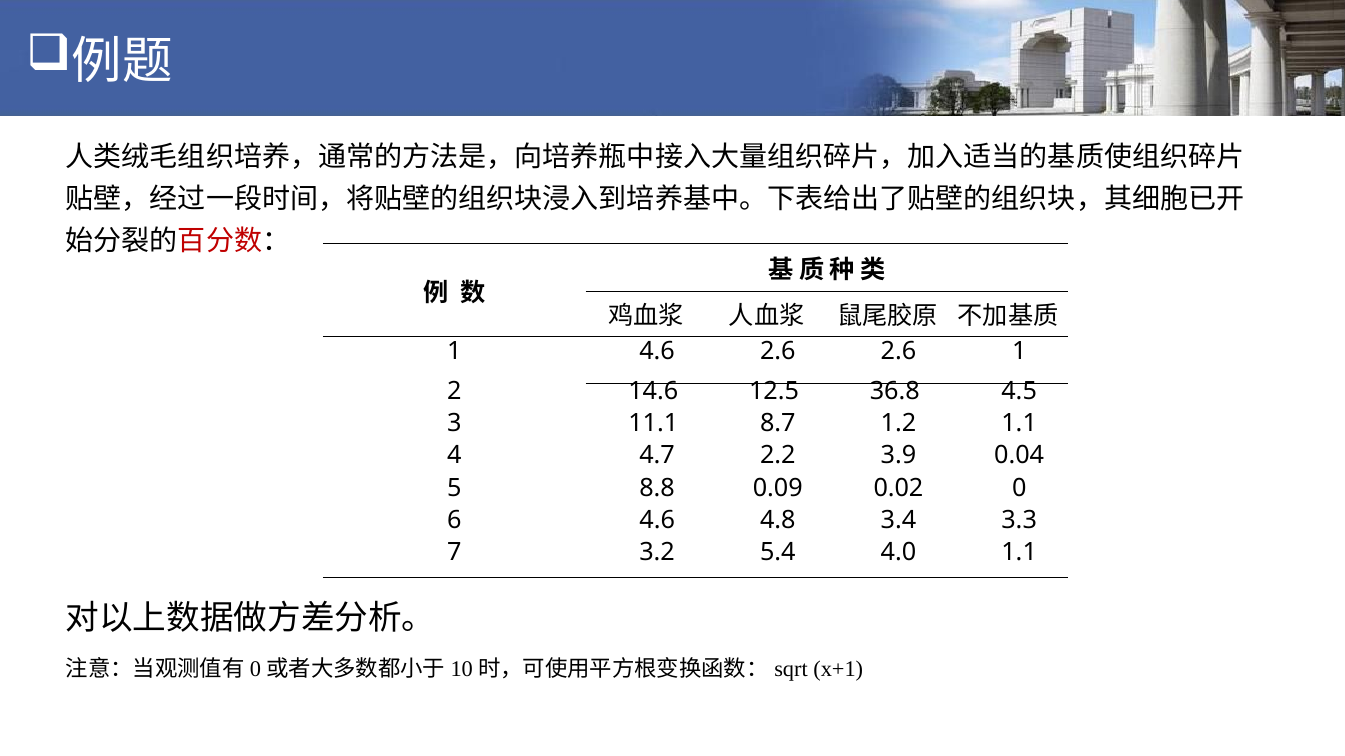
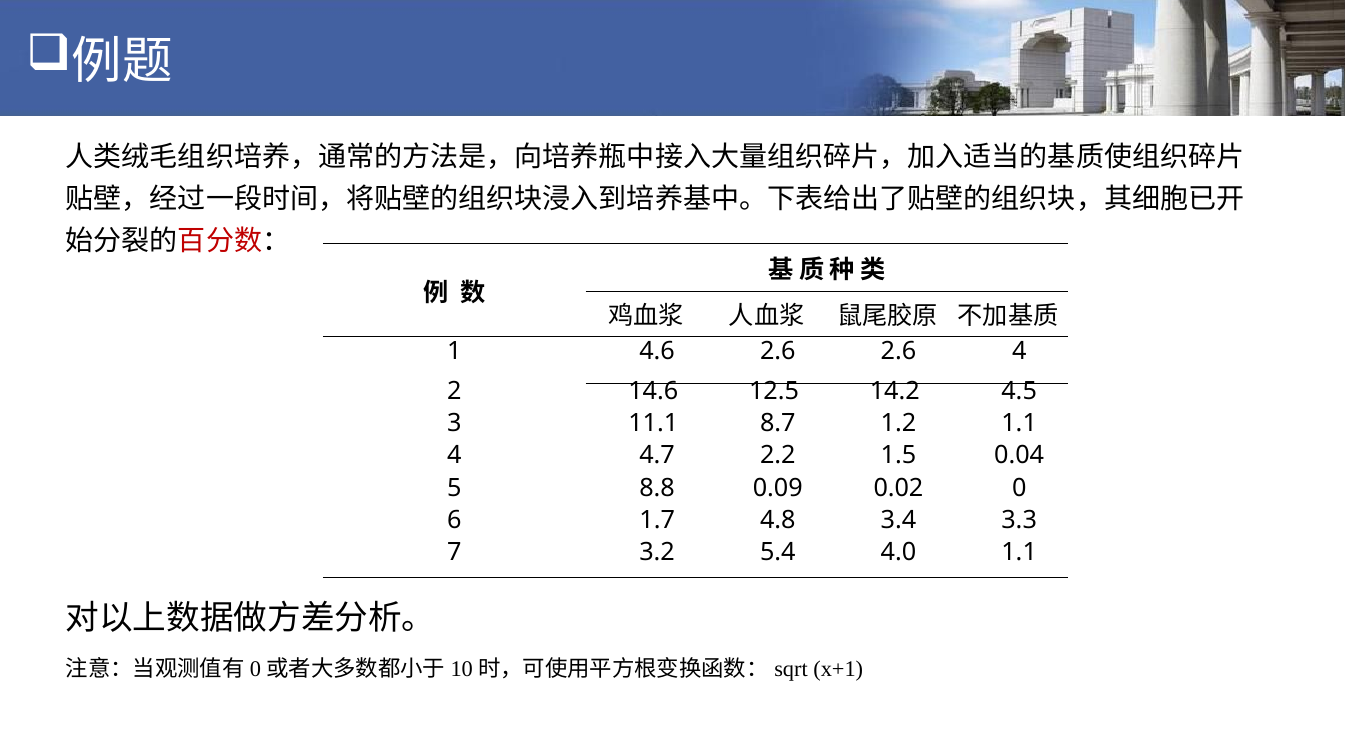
2.6 1: 1 -> 4
36.8: 36.8 -> 14.2
3.9: 3.9 -> 1.5
6 4.6: 4.6 -> 1.7
